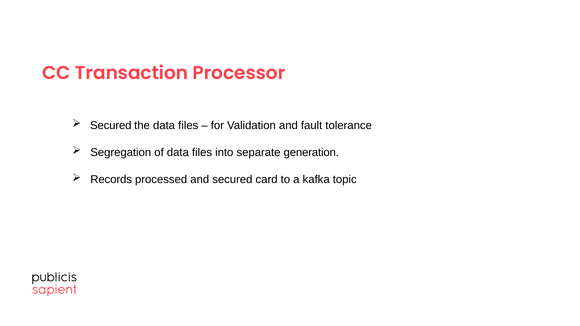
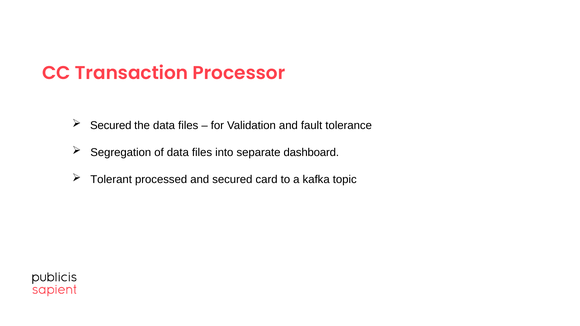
generation: generation -> dashboard
Records: Records -> Tolerant
